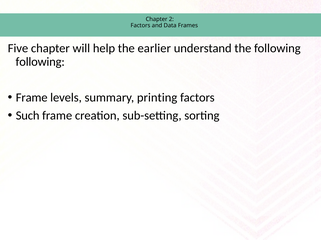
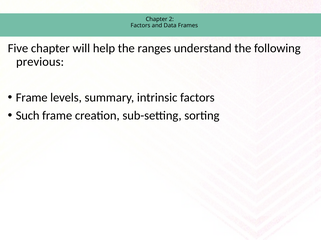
earlier: earlier -> ranges
following at (40, 62): following -> previous
printing: printing -> intrinsic
